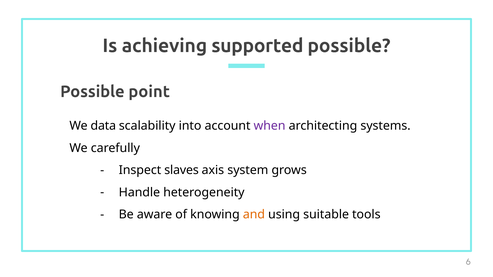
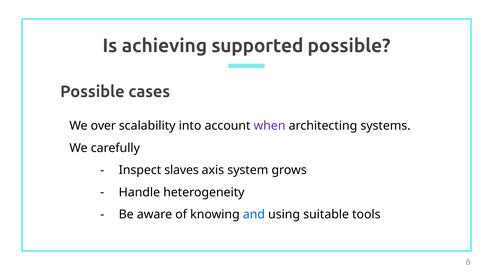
point: point -> cases
data: data -> over
and colour: orange -> blue
